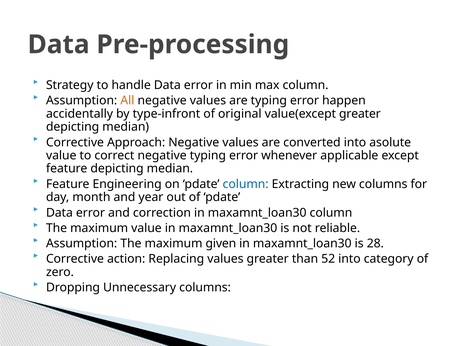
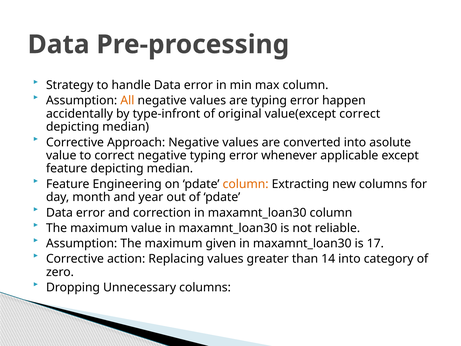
value(except greater: greater -> correct
column at (246, 184) colour: blue -> orange
28: 28 -> 17
52: 52 -> 14
